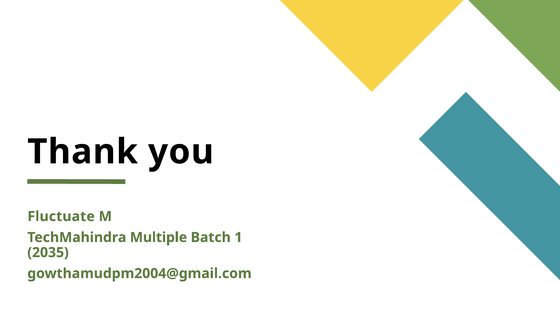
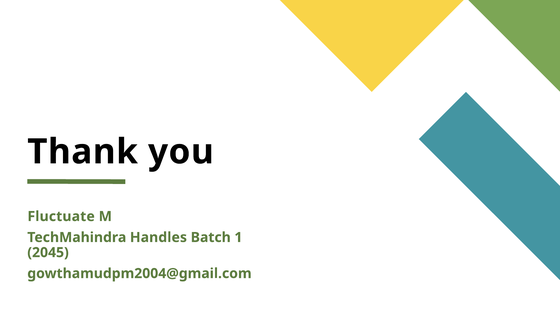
Multiple: Multiple -> Handles
2035: 2035 -> 2045
